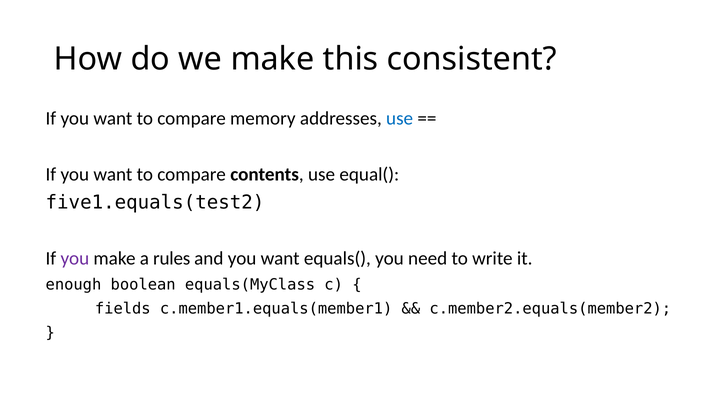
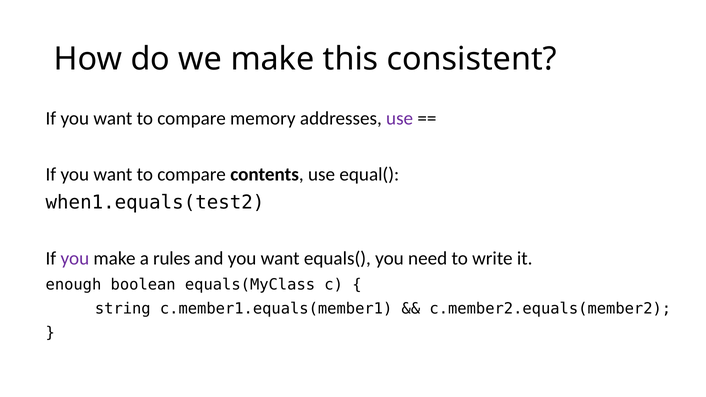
use at (400, 119) colour: blue -> purple
five1.equals(test2: five1.equals(test2 -> when1.equals(test2
fields: fields -> string
